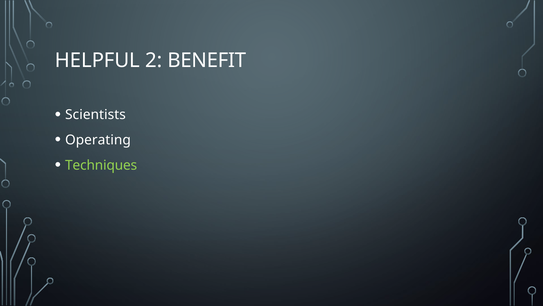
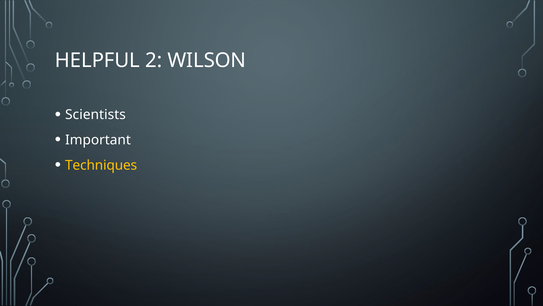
BENEFIT: BENEFIT -> WILSON
Operating: Operating -> Important
Techniques colour: light green -> yellow
